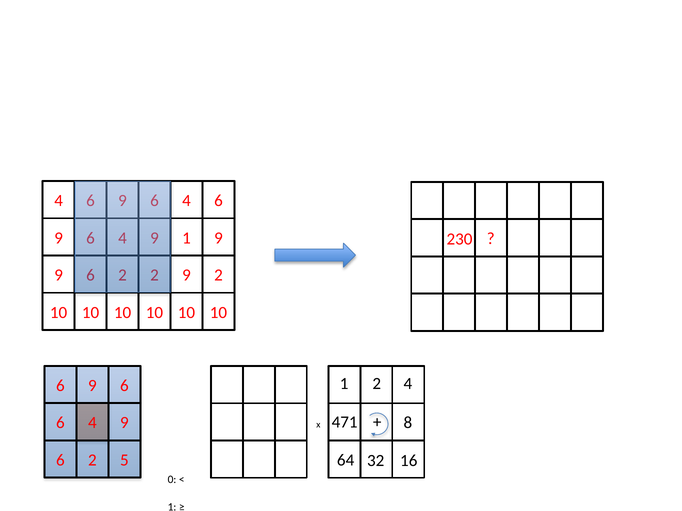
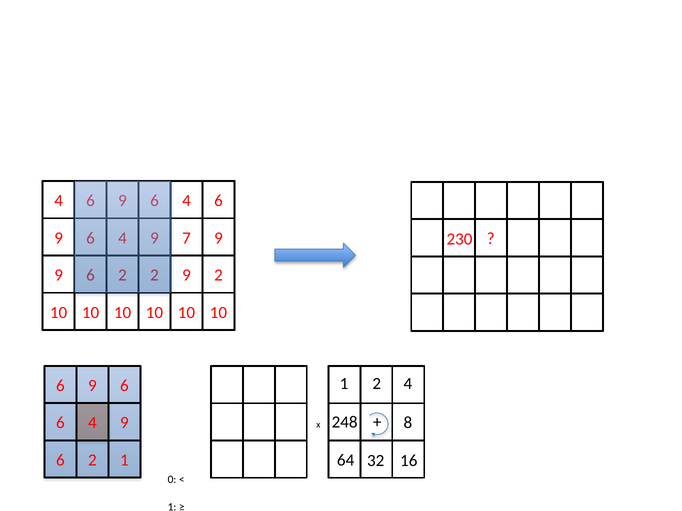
1 at (186, 238): 1 -> 7
471: 471 -> 248
2 5: 5 -> 1
